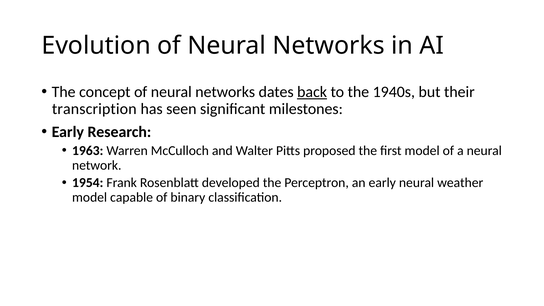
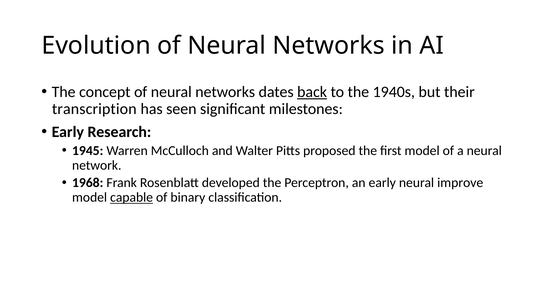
1963: 1963 -> 1945
1954: 1954 -> 1968
weather: weather -> improve
capable underline: none -> present
